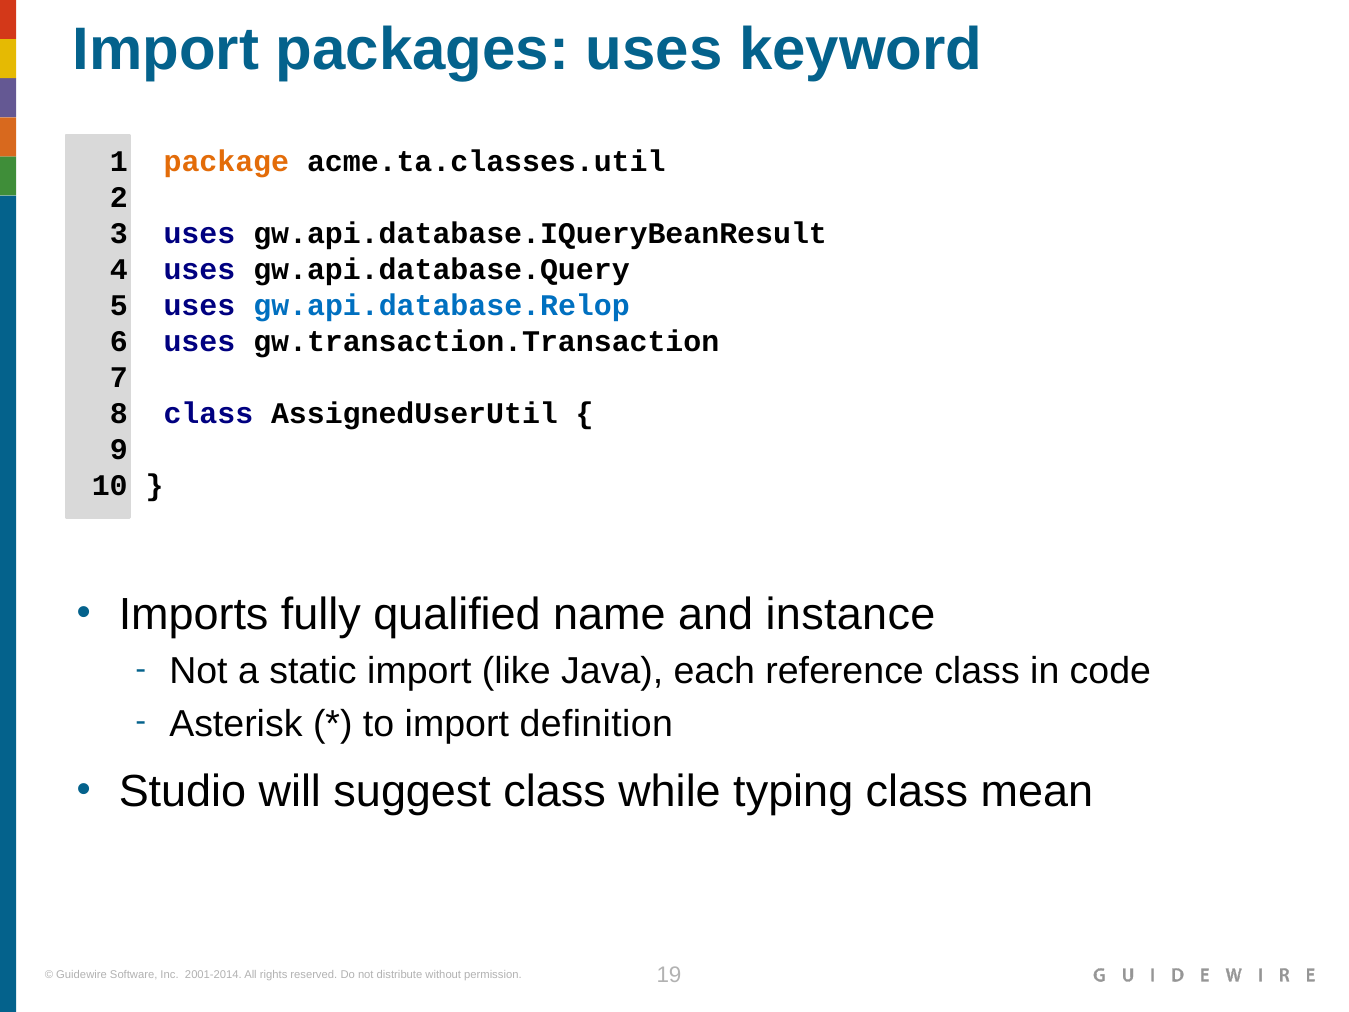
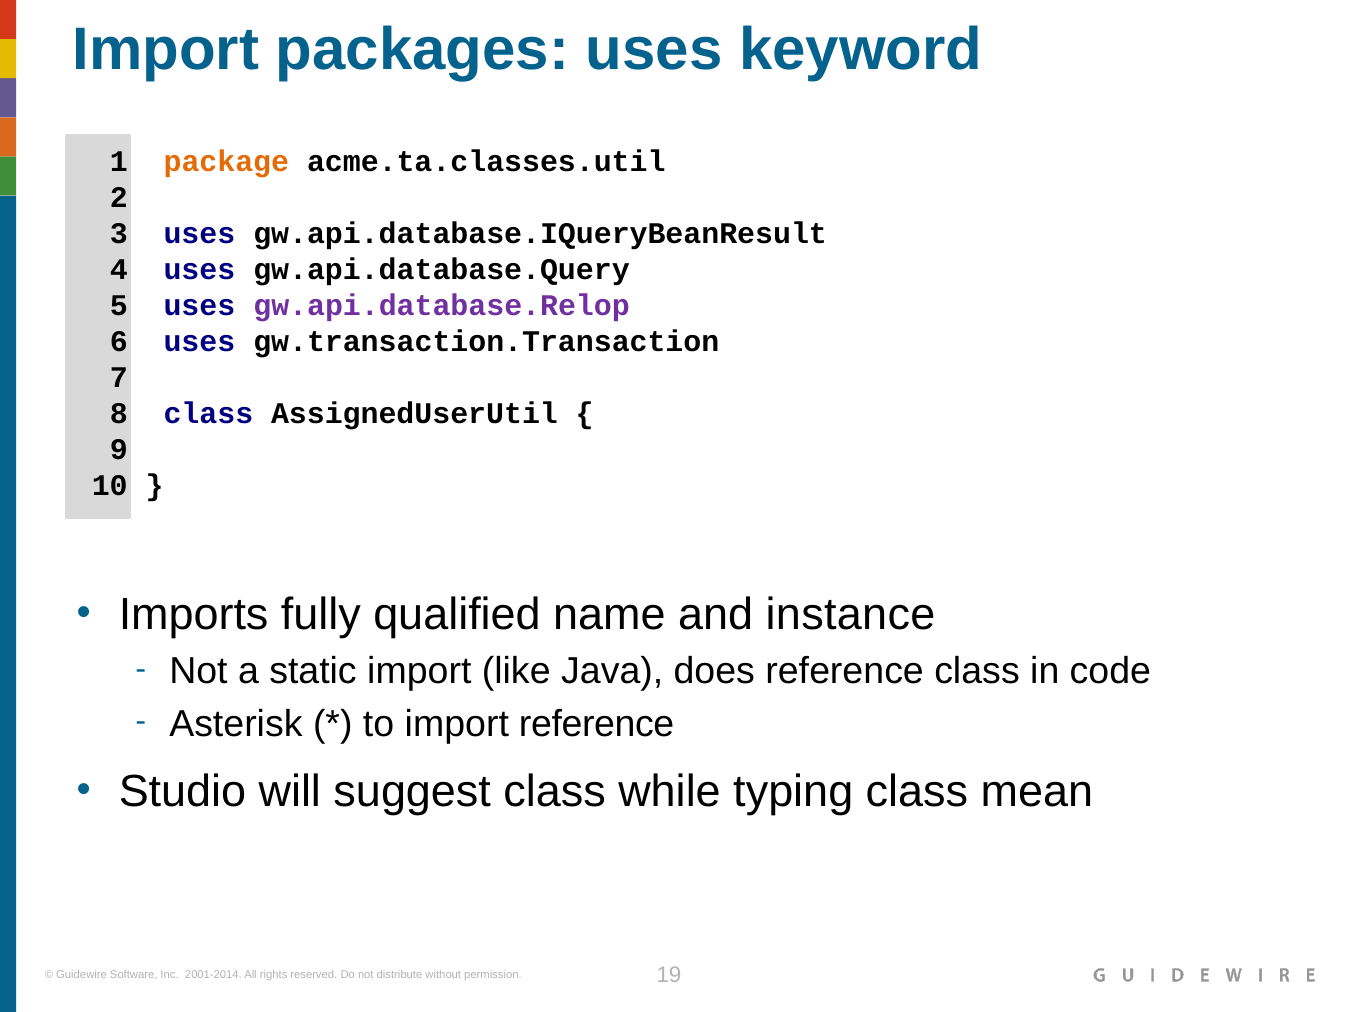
gw.api.database.Relop colour: blue -> purple
each: each -> does
import definition: definition -> reference
